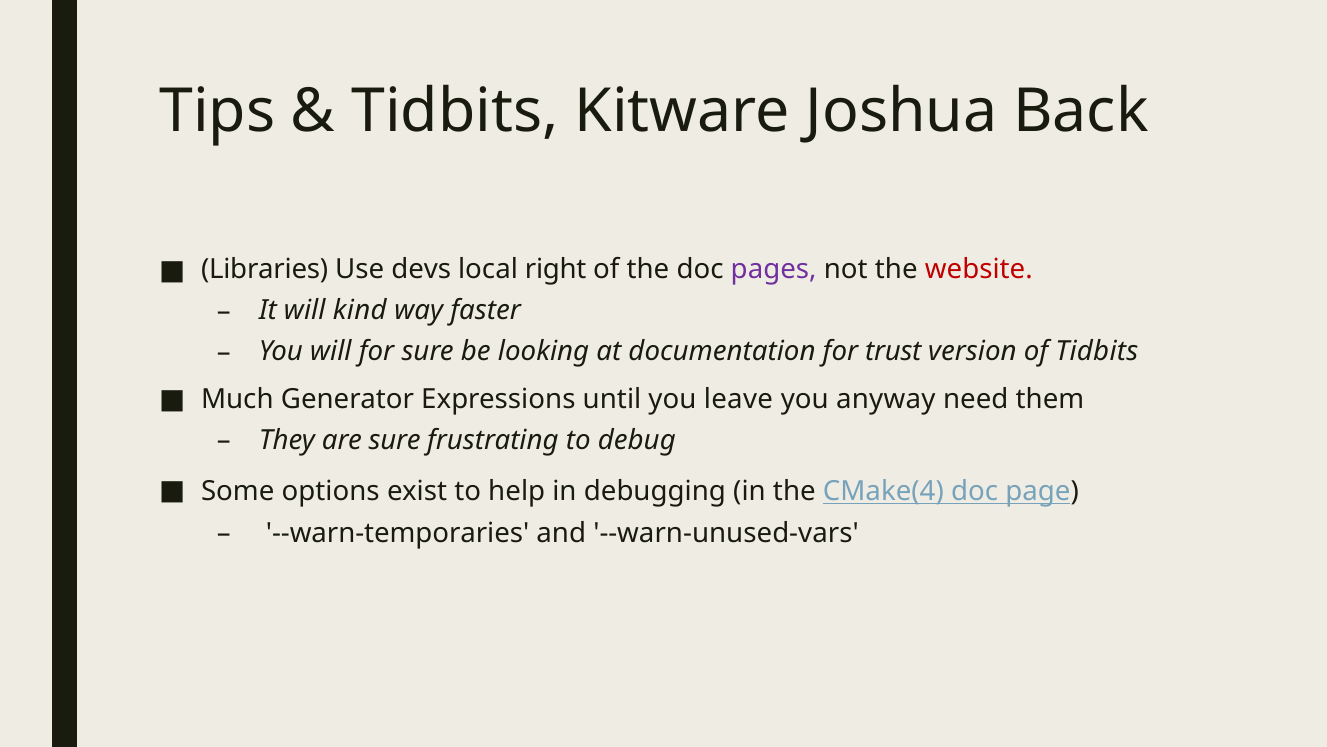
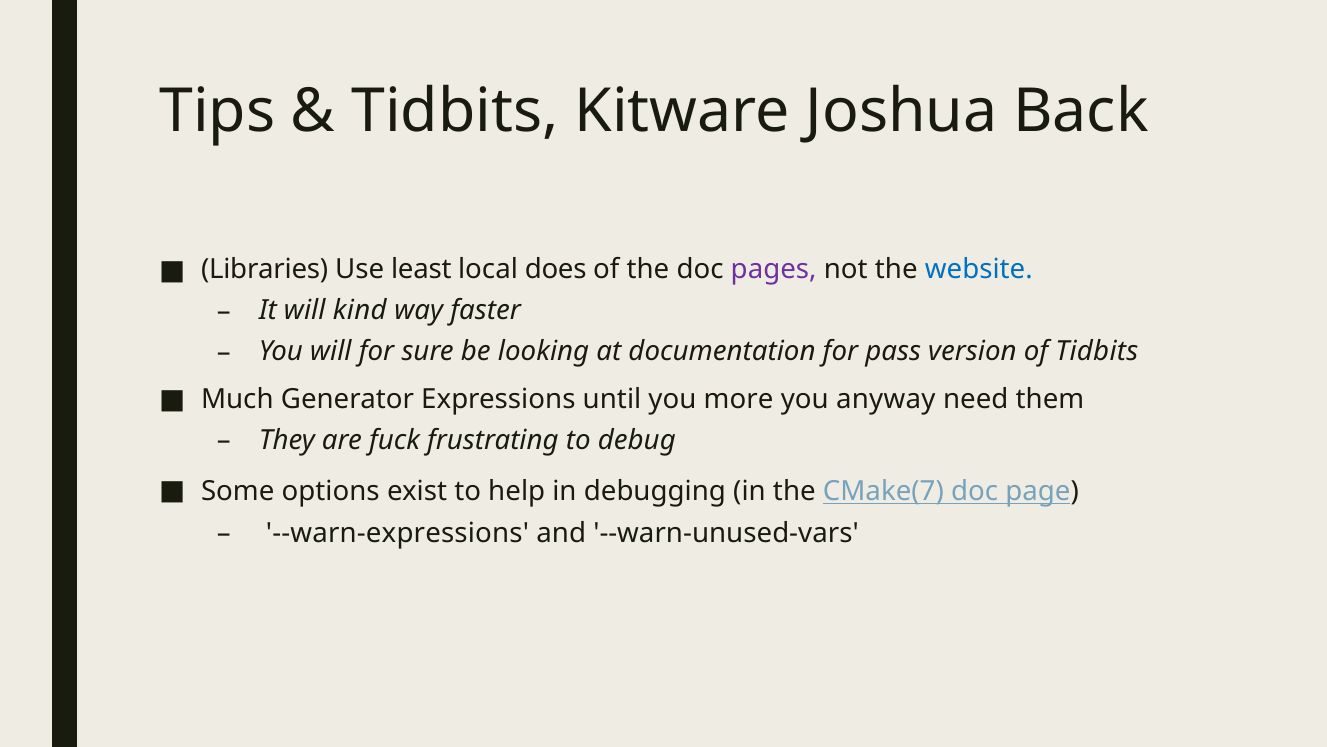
devs: devs -> least
right: right -> does
website colour: red -> blue
trust: trust -> pass
leave: leave -> more
are sure: sure -> fuck
CMake(4: CMake(4 -> CMake(7
--warn-temporaries: --warn-temporaries -> --warn-expressions
